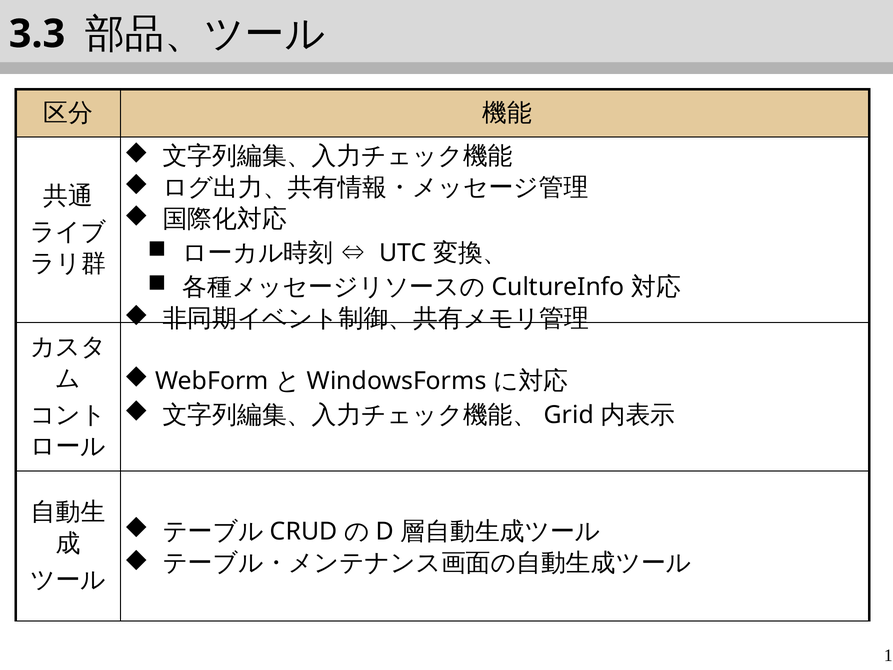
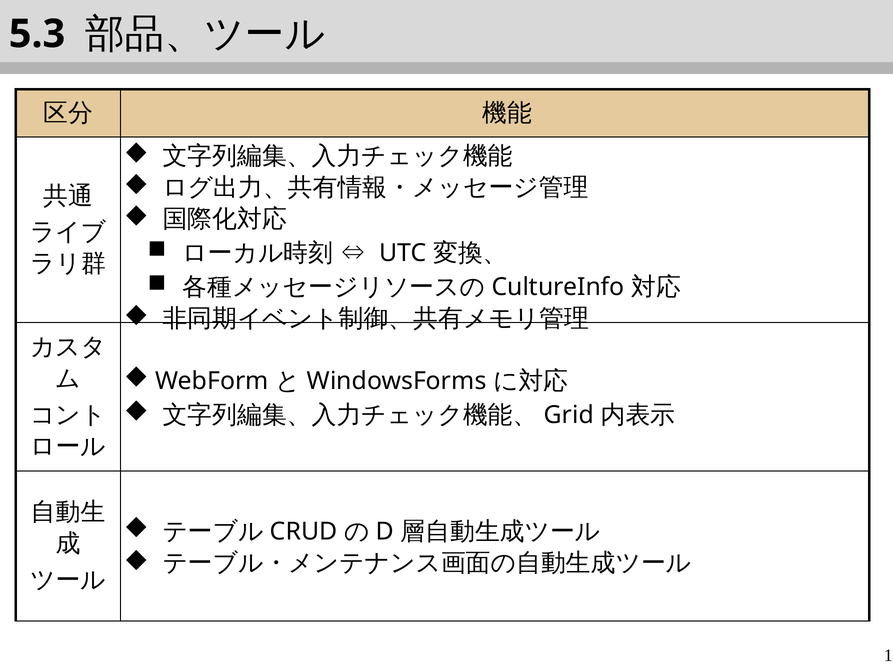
3.3: 3.3 -> 5.3
